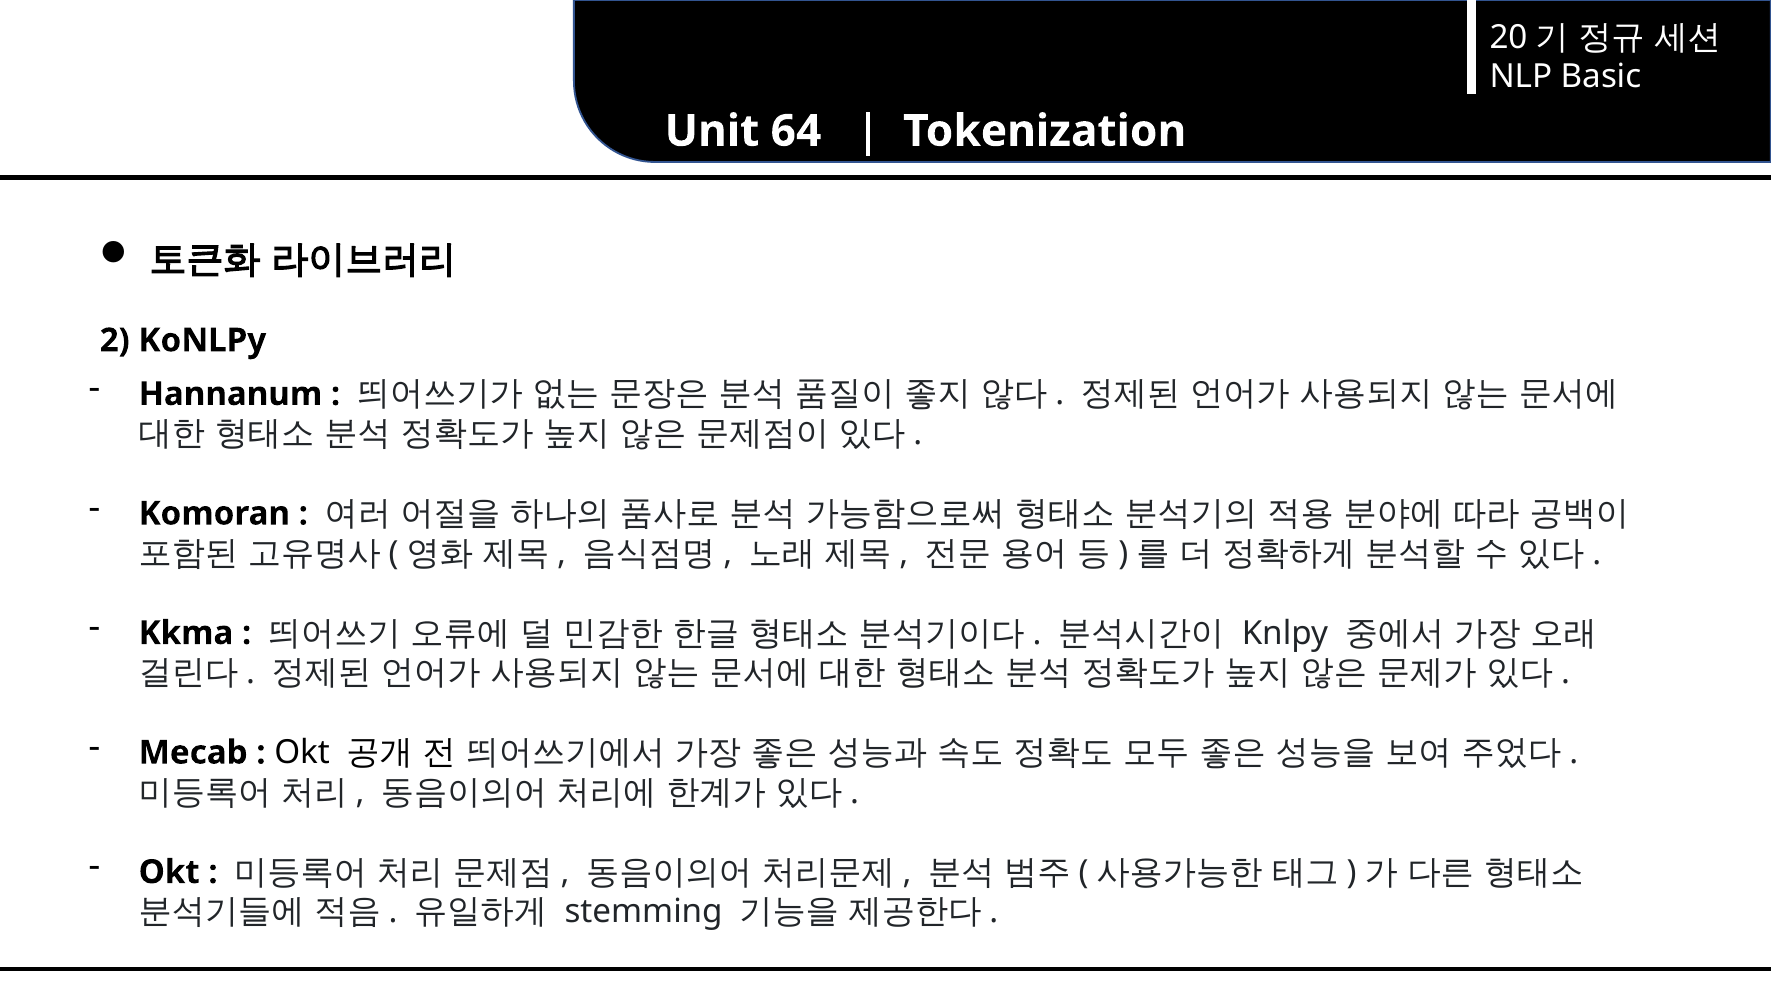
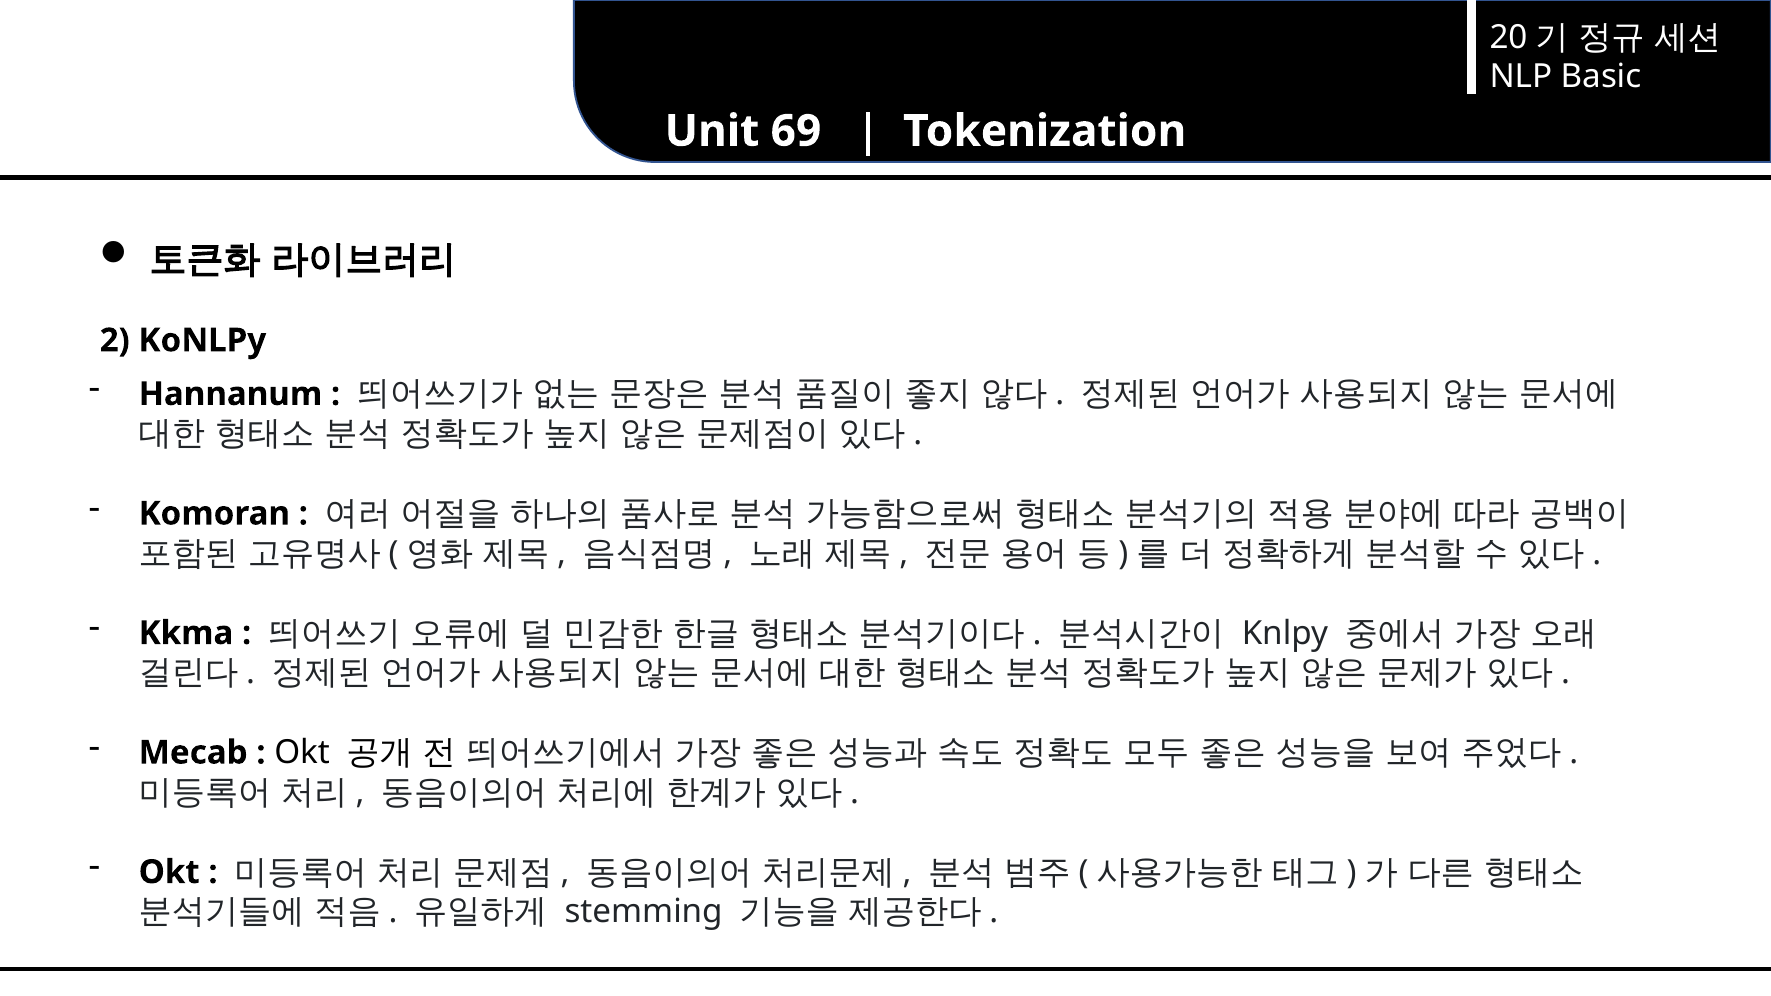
64: 64 -> 69
